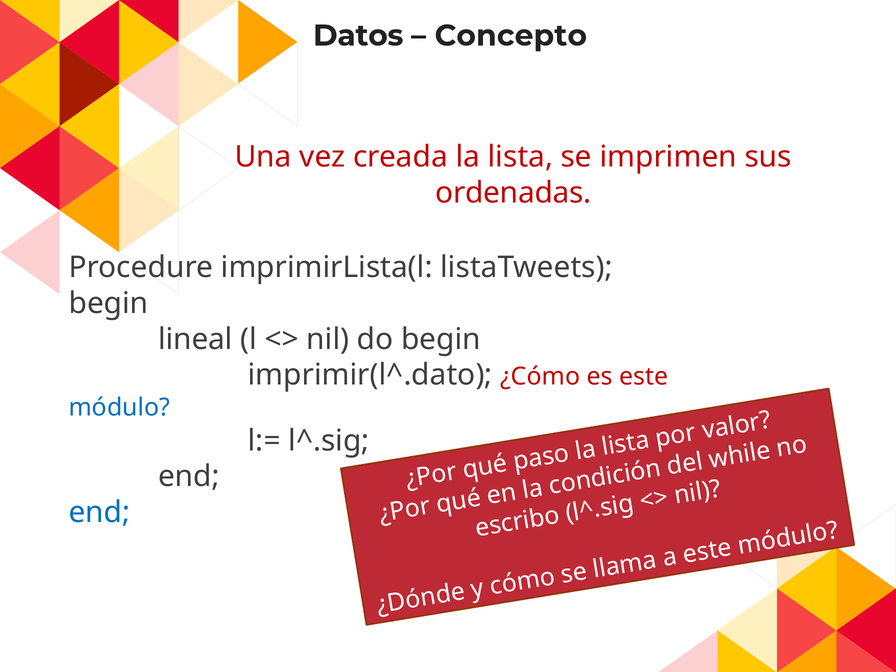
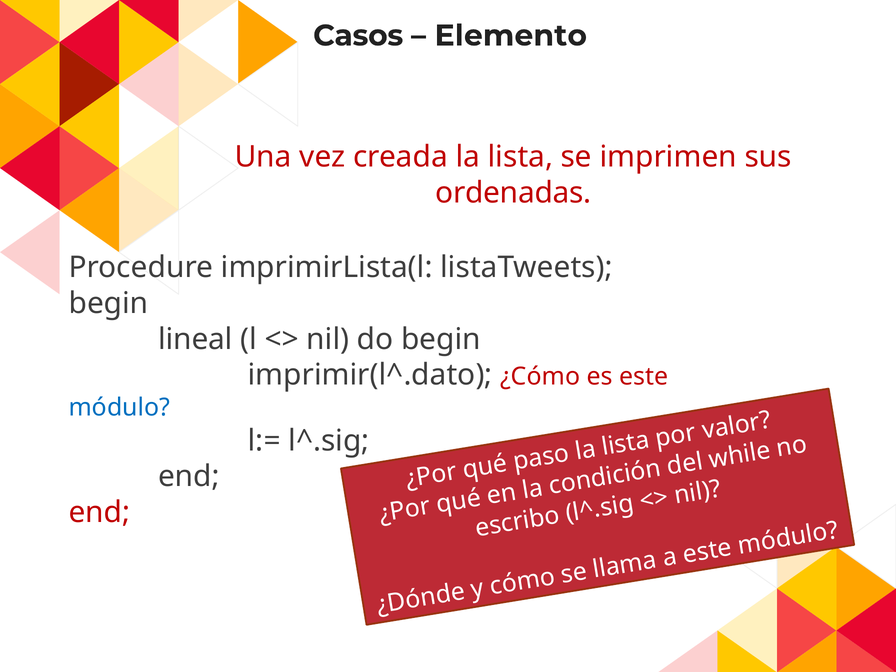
Datos: Datos -> Casos
Concepto: Concepto -> Elemento
end at (99, 512) colour: blue -> red
